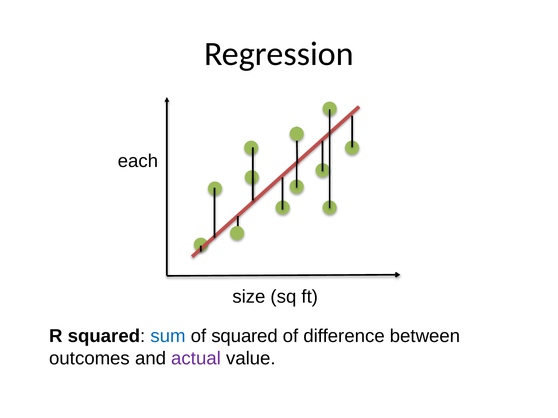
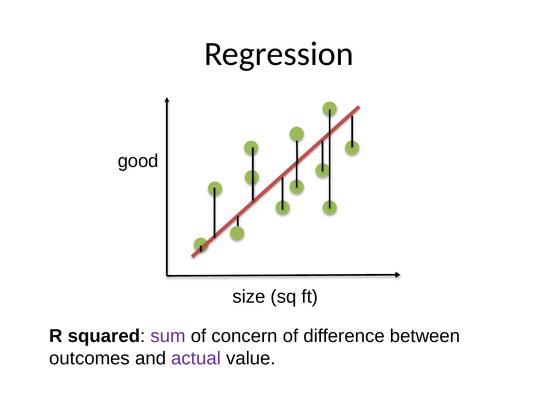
each: each -> good
sum colour: blue -> purple
of squared: squared -> concern
